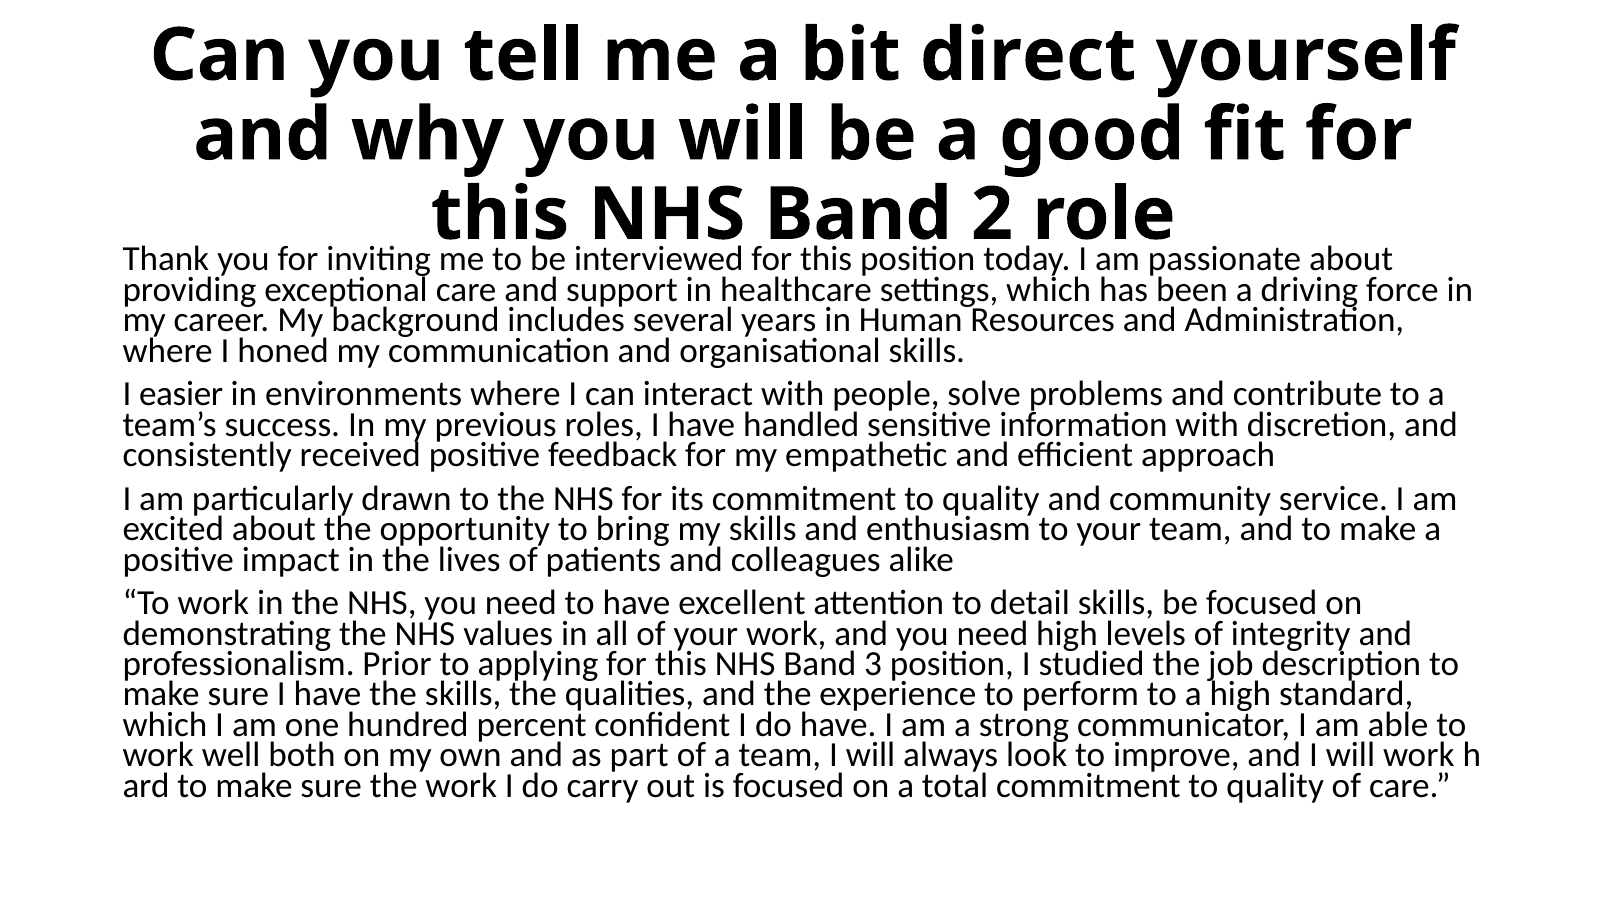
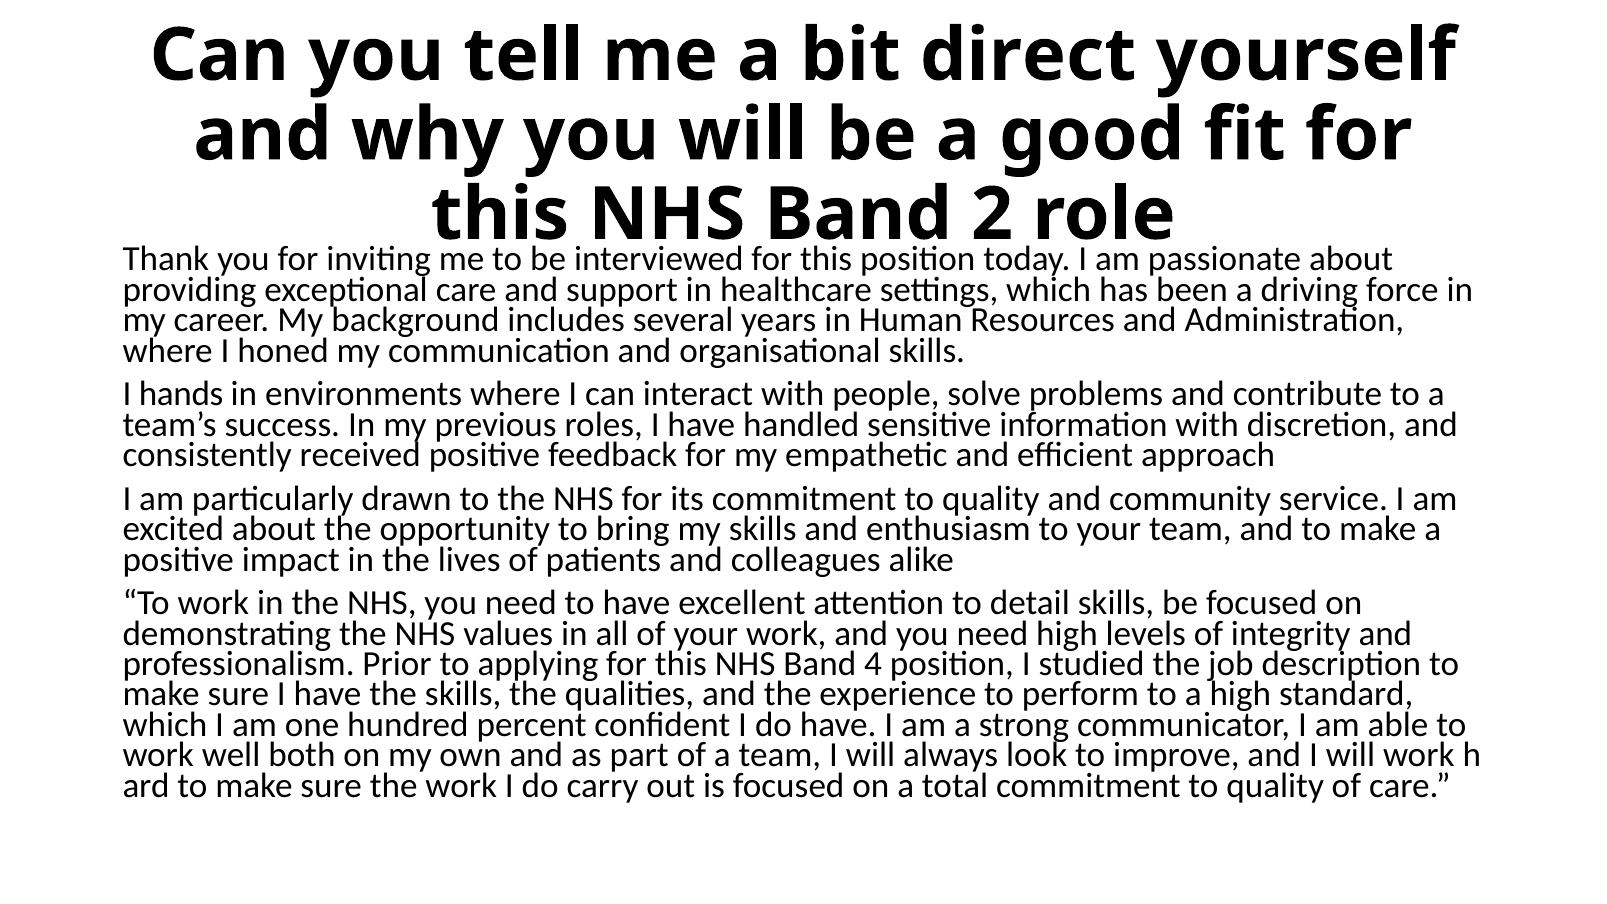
easier: easier -> hands
3: 3 -> 4
